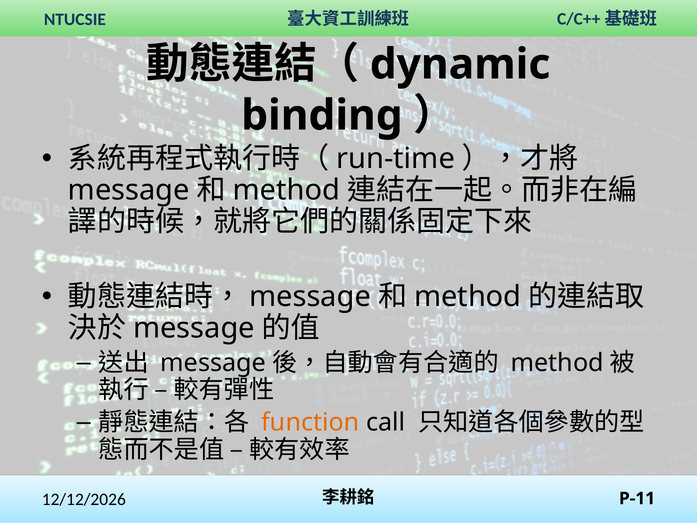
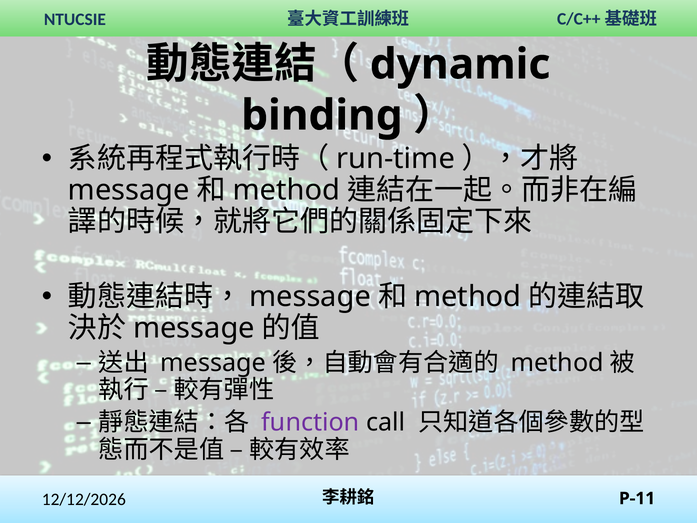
function colour: orange -> purple
